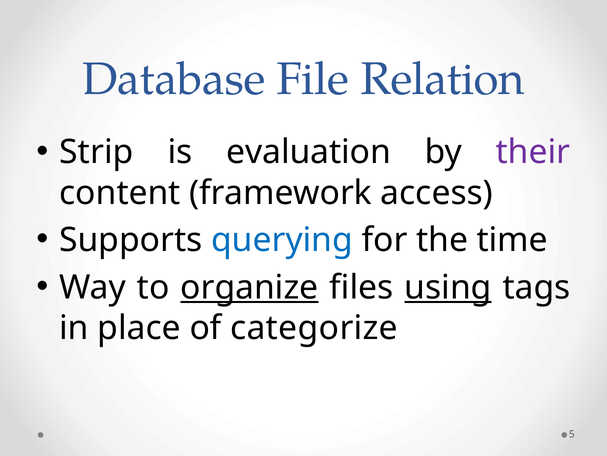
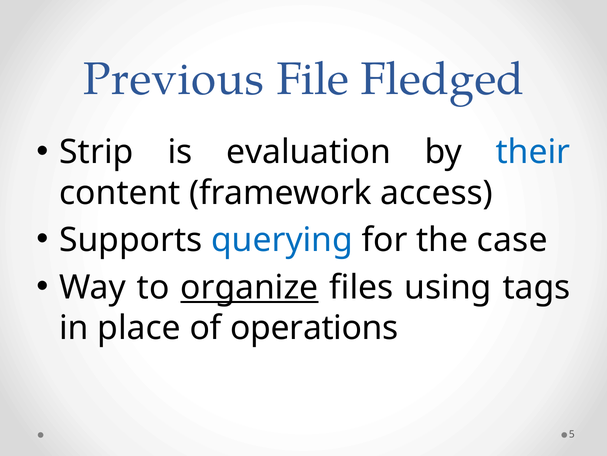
Database: Database -> Previous
Relation: Relation -> Fledged
their colour: purple -> blue
time: time -> case
using underline: present -> none
categorize: categorize -> operations
